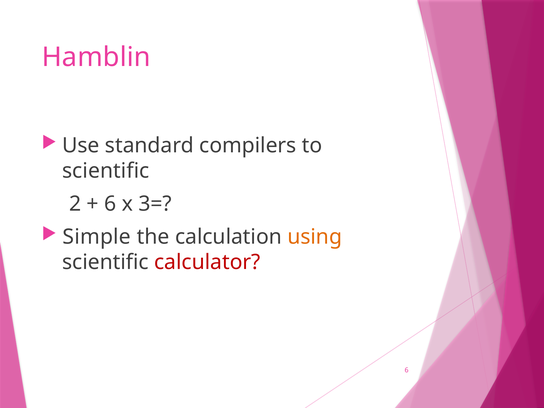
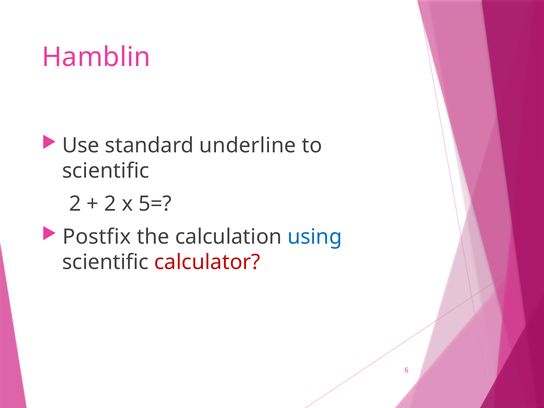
compilers: compilers -> underline
6 at (110, 204): 6 -> 2
3=: 3= -> 5=
Simple: Simple -> Postfix
using colour: orange -> blue
